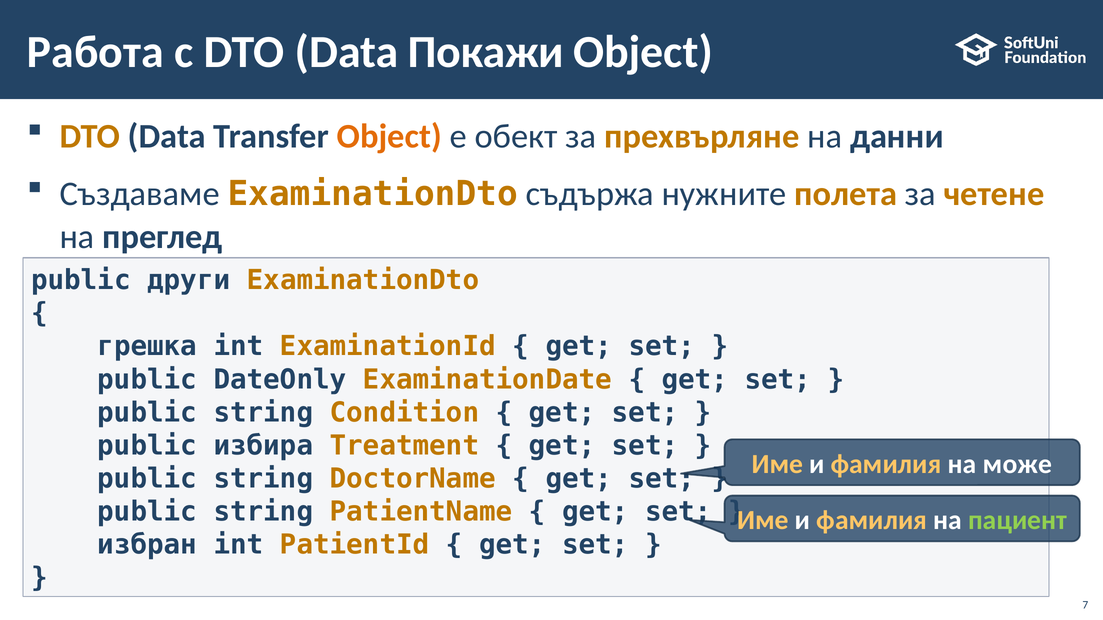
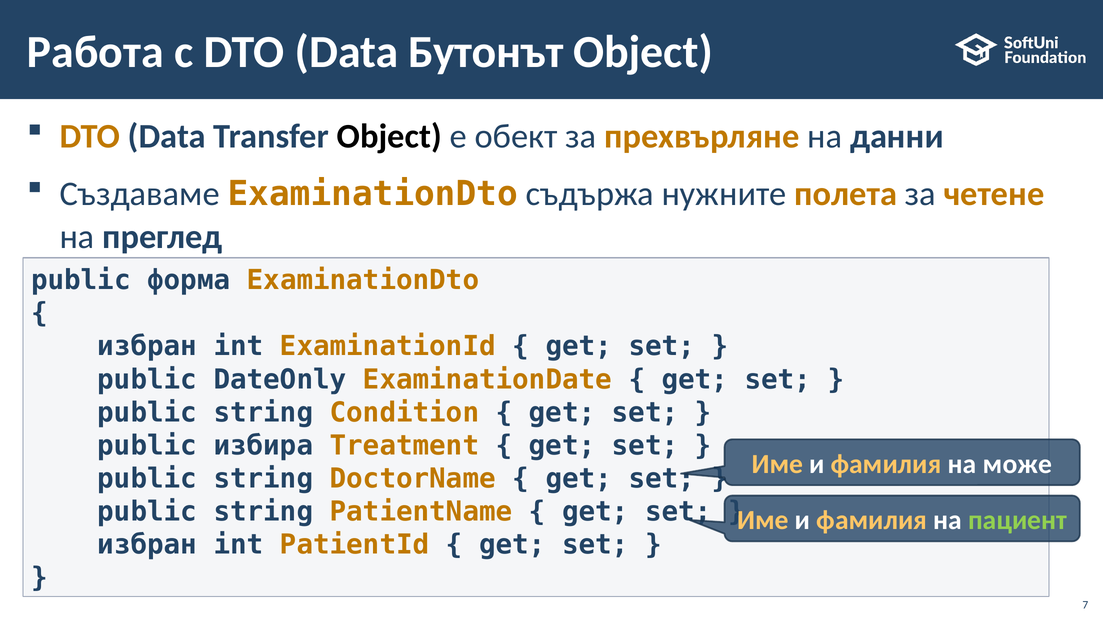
Покажи: Покажи -> Бутонът
Object at (389, 137) colour: orange -> black
други: други -> форма
грешка at (147, 347): грешка -> избран
